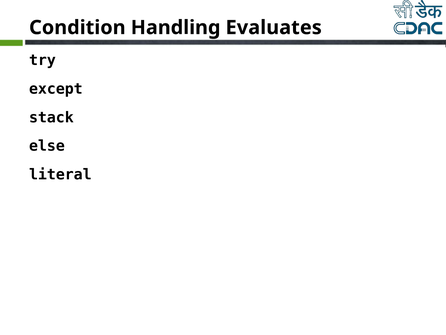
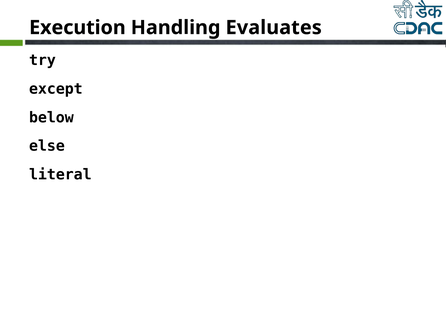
Condition: Condition -> Execution
stack: stack -> below
